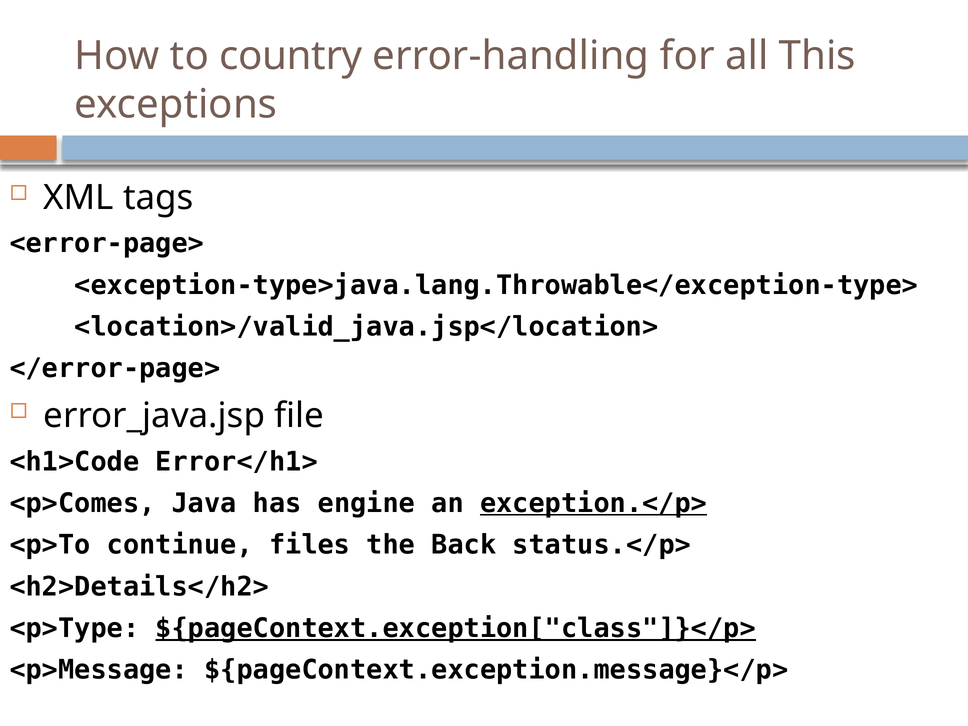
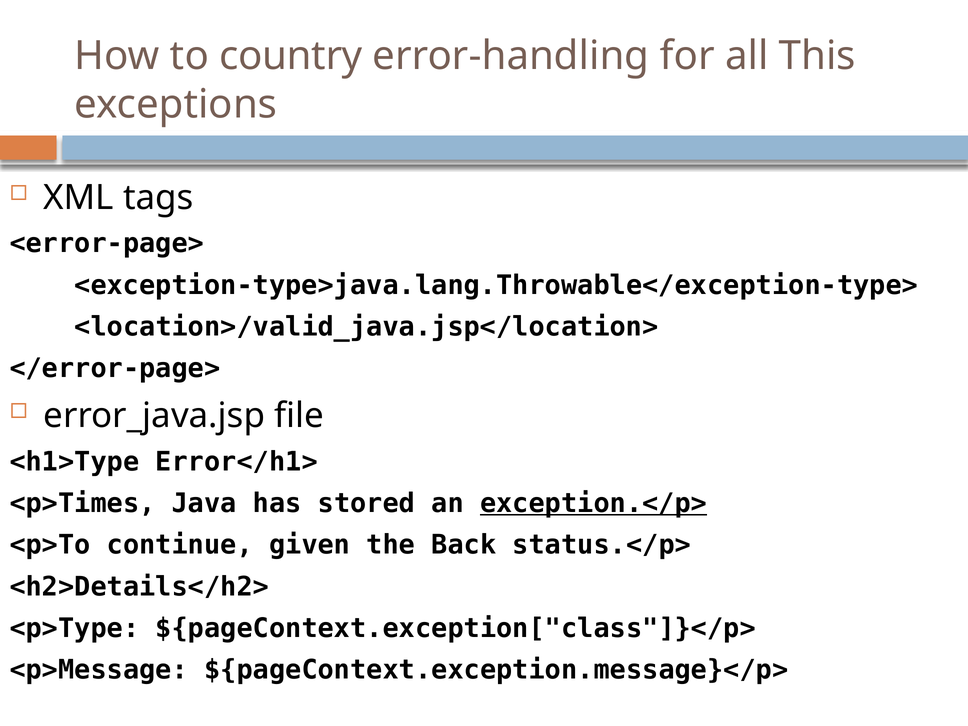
<h1>Code: <h1>Code -> <h1>Type
<p>Comes: <p>Comes -> <p>Times
engine: engine -> stored
files: files -> given
${pageContext.exception["class"]}</p> underline: present -> none
